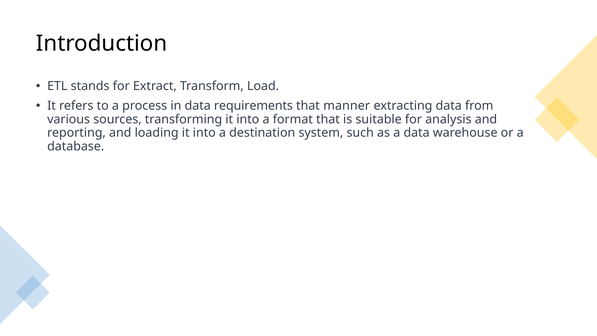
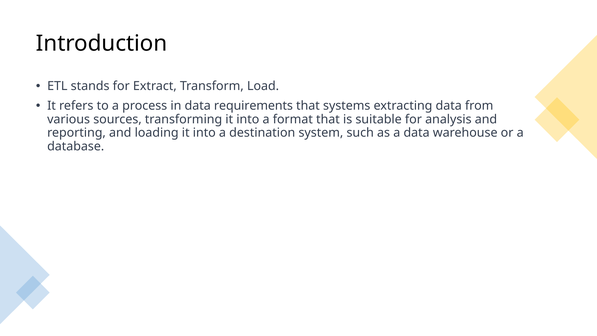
manner: manner -> systems
